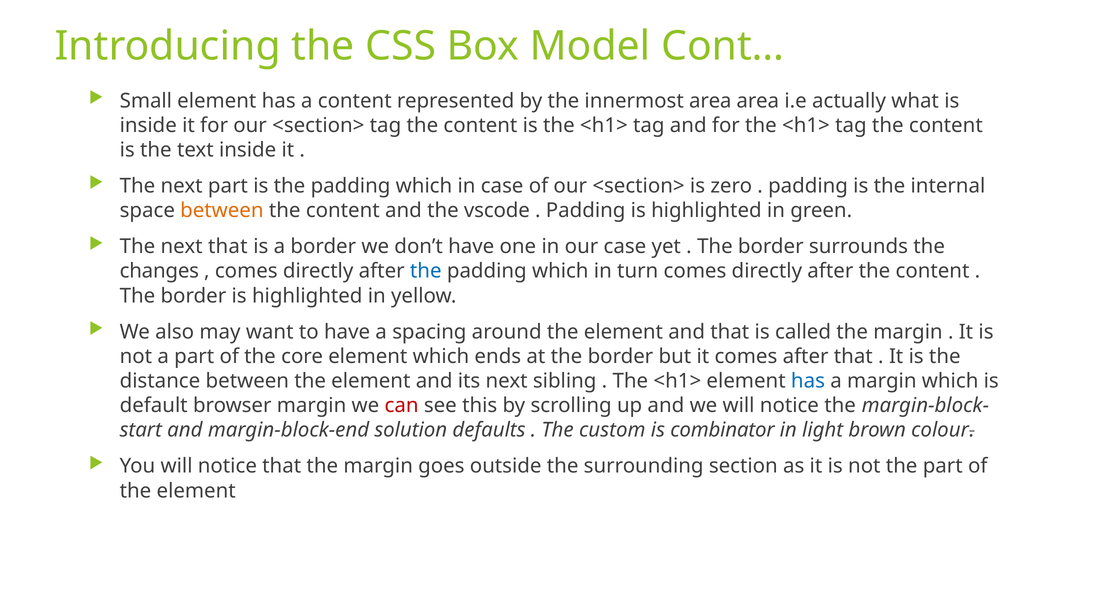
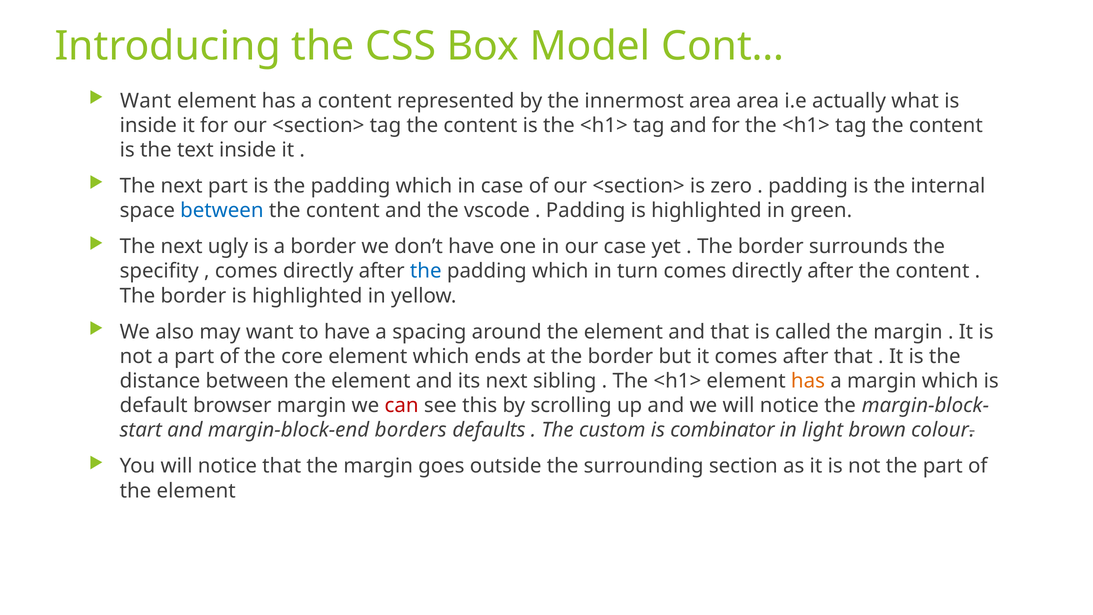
Small at (146, 101): Small -> Want
between at (222, 211) colour: orange -> blue
next that: that -> ugly
changes: changes -> specifity
has at (808, 381) colour: blue -> orange
solution: solution -> borders
